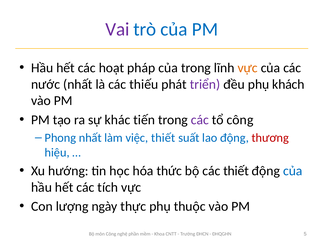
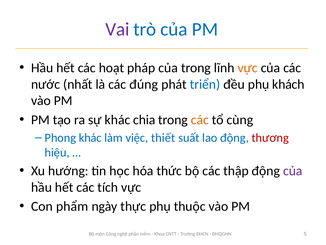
thiếu: thiếu -> đúng
triển colour: purple -> blue
tiến: tiến -> chia
các at (200, 120) colour: purple -> orange
tổ công: công -> cùng
Phong nhất: nhất -> khác
các thiết: thiết -> thập
của at (293, 171) colour: blue -> purple
lượng: lượng -> phẩm
